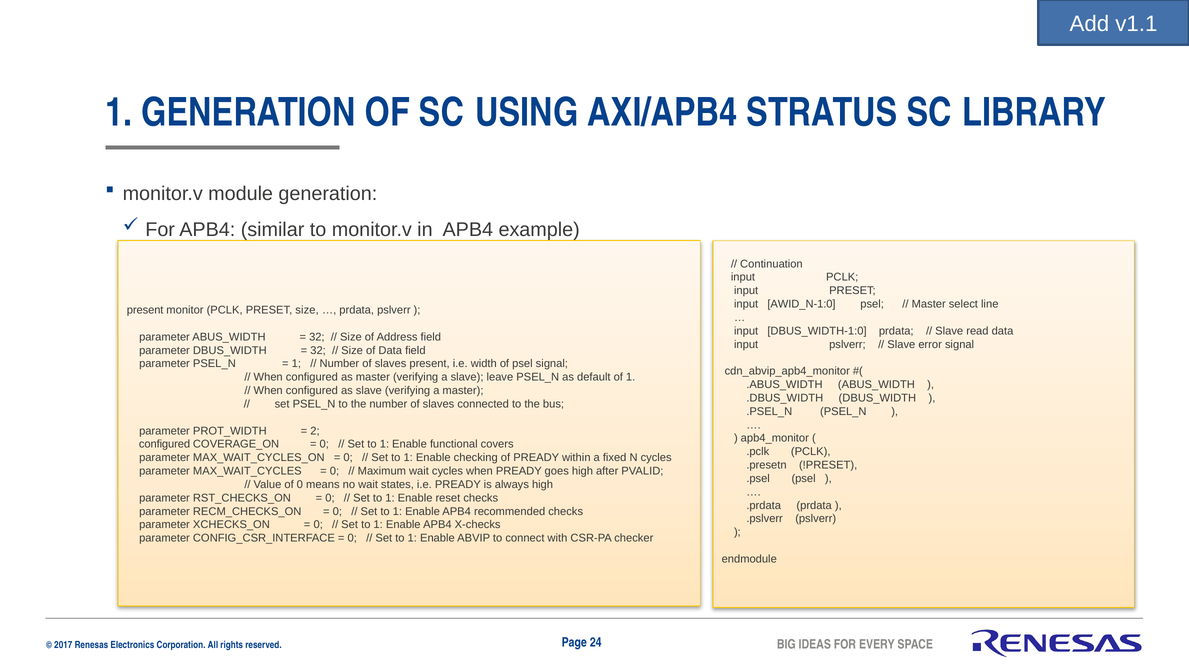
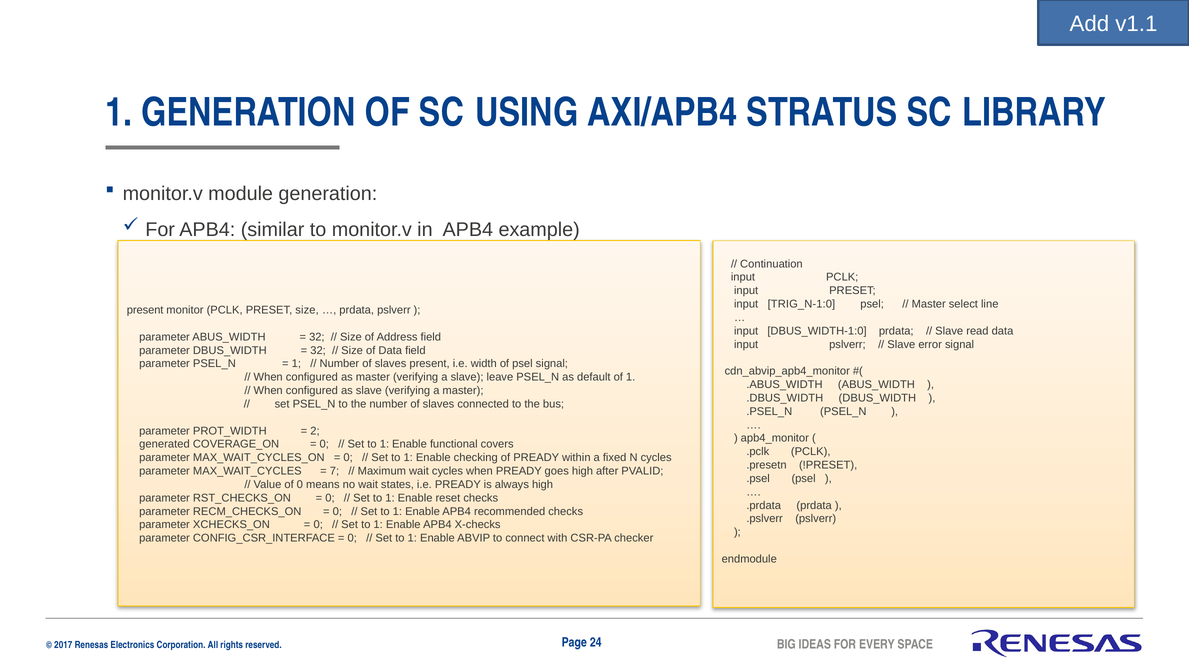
AWID_N-1:0: AWID_N-1:0 -> TRIG_N-1:0
configured at (165, 444): configured -> generated
0 at (334, 471): 0 -> 7
